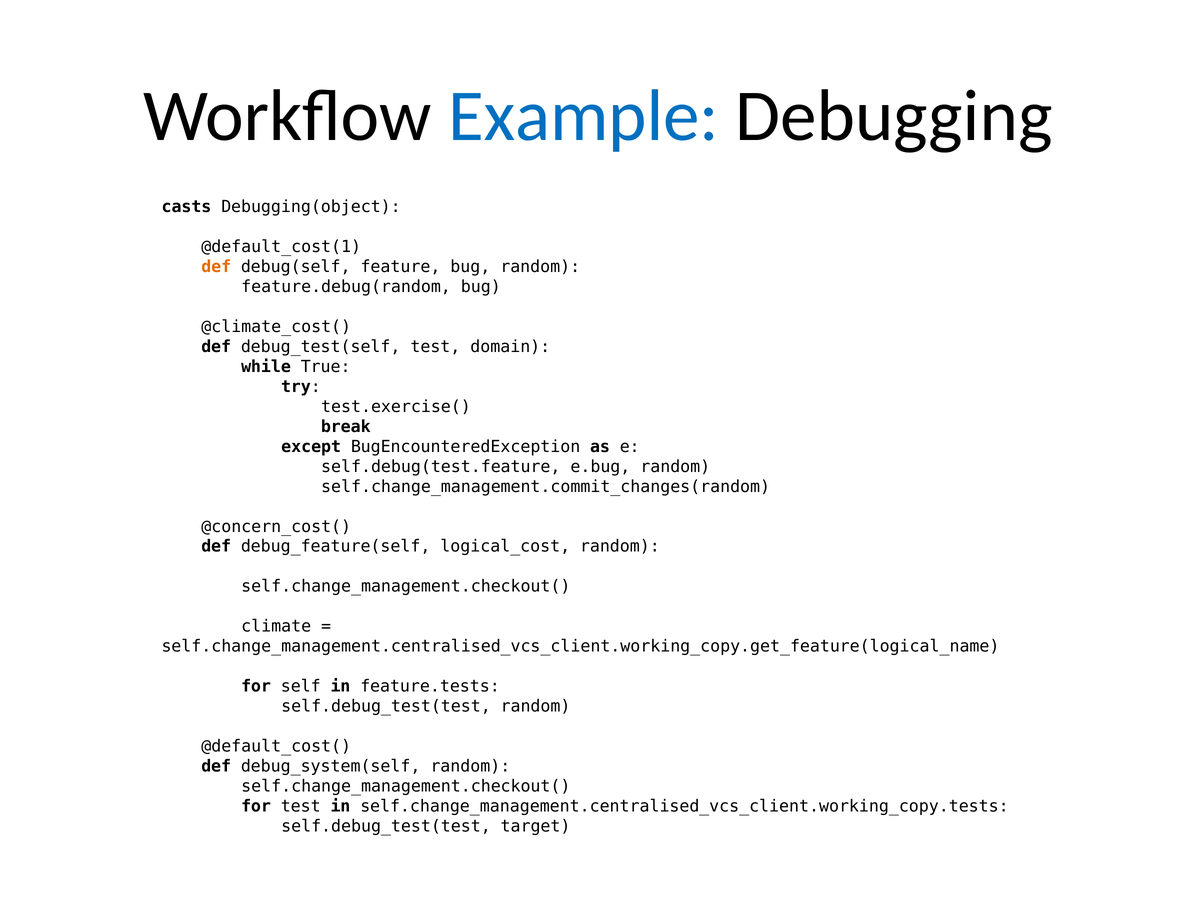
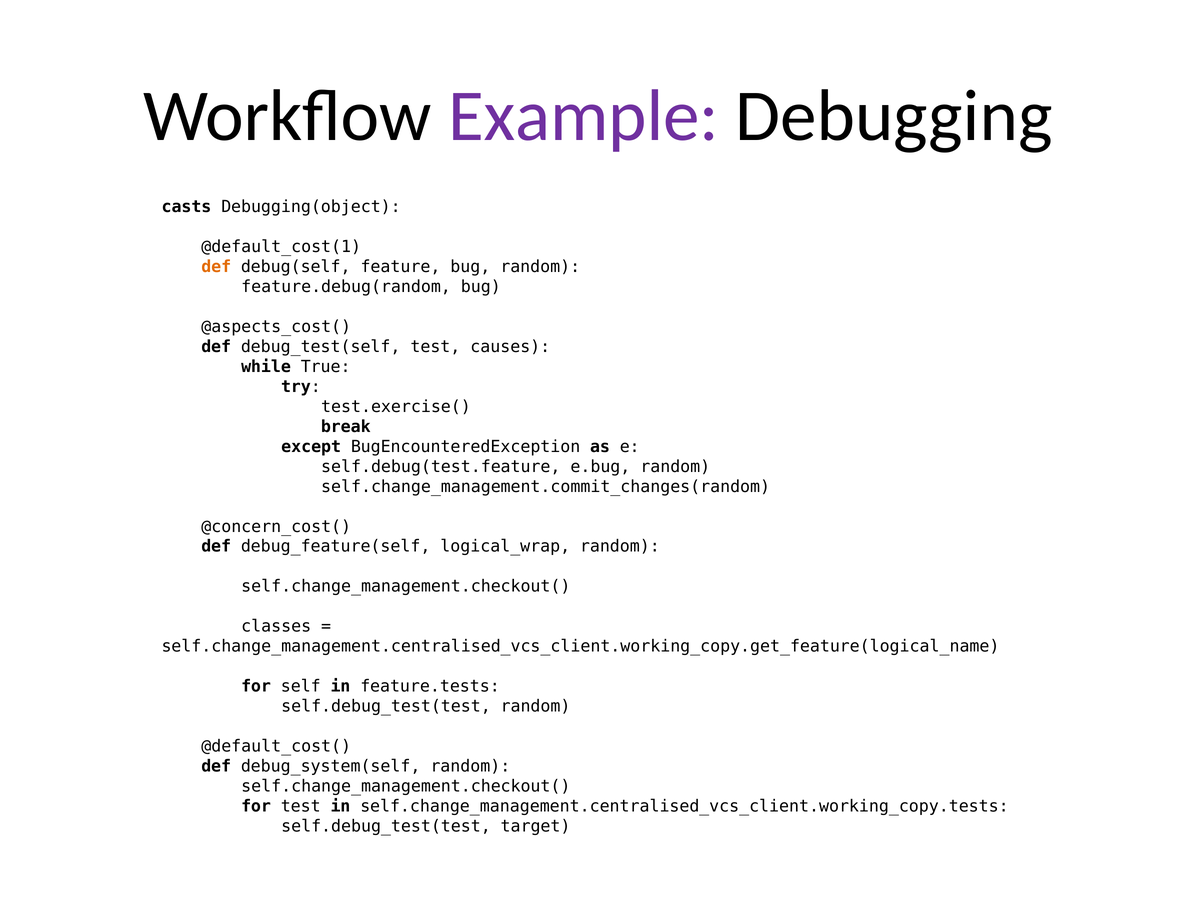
Example colour: blue -> purple
@climate_cost(: @climate_cost( -> @aspects_cost(
domain: domain -> causes
logical_cost: logical_cost -> logical_wrap
climate: climate -> classes
